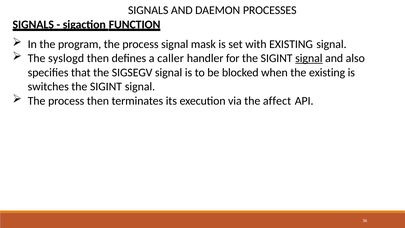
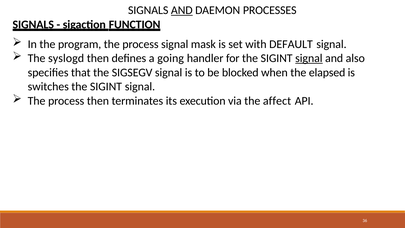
AND at (182, 10) underline: none -> present
with EXISTING: EXISTING -> DEFAULT
caller: caller -> going
the existing: existing -> elapsed
